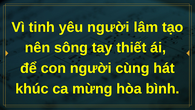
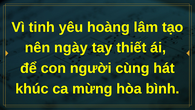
yêu người: người -> hoàng
sông: sông -> ngày
